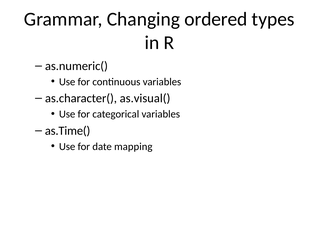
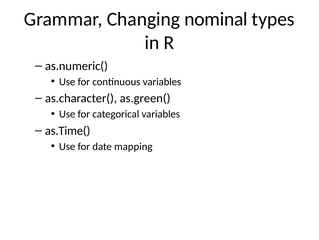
ordered: ordered -> nominal
as.visual(: as.visual( -> as.green(
